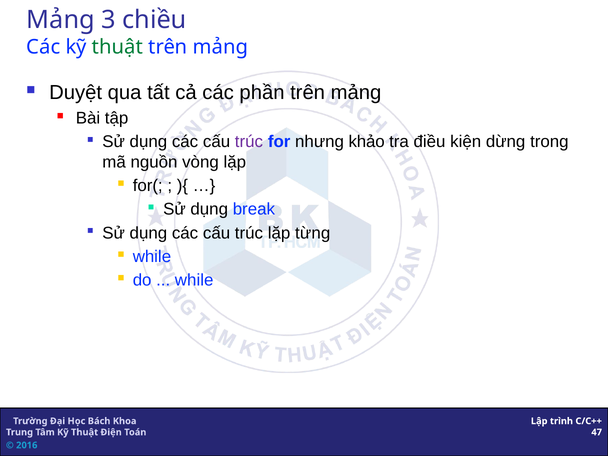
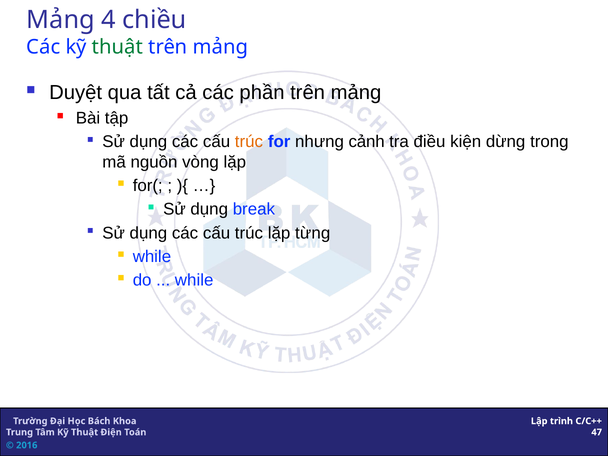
3: 3 -> 4
trúc at (249, 142) colour: purple -> orange
khảo: khảo -> cảnh
